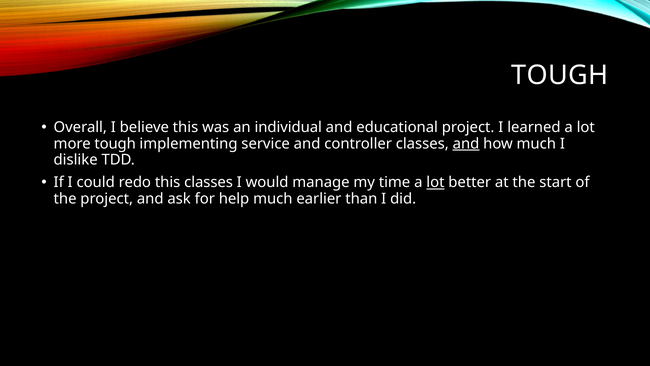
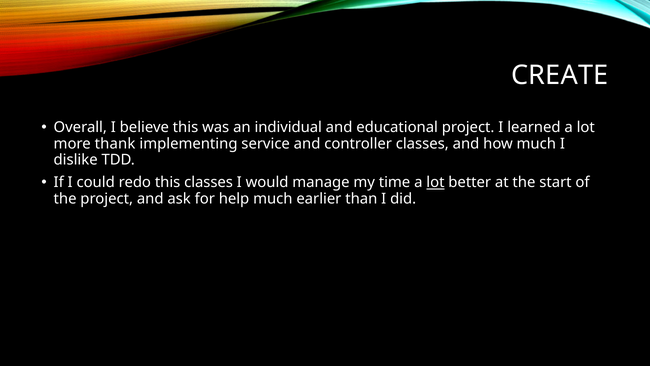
TOUGH at (560, 75): TOUGH -> CREATE
more tough: tough -> thank
and at (466, 143) underline: present -> none
